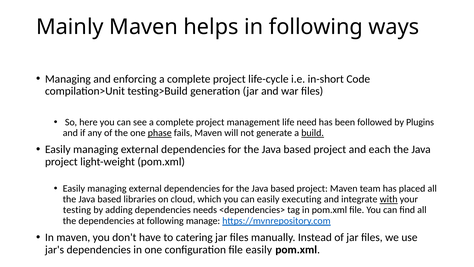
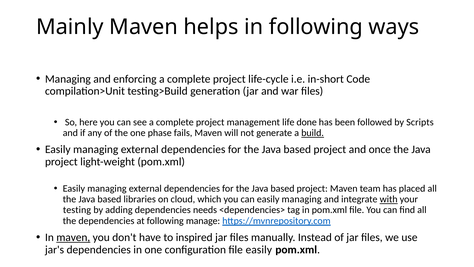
need: need -> done
Plugins: Plugins -> Scripts
phase underline: present -> none
each: each -> once
can easily executing: executing -> managing
maven at (73, 237) underline: none -> present
catering: catering -> inspired
